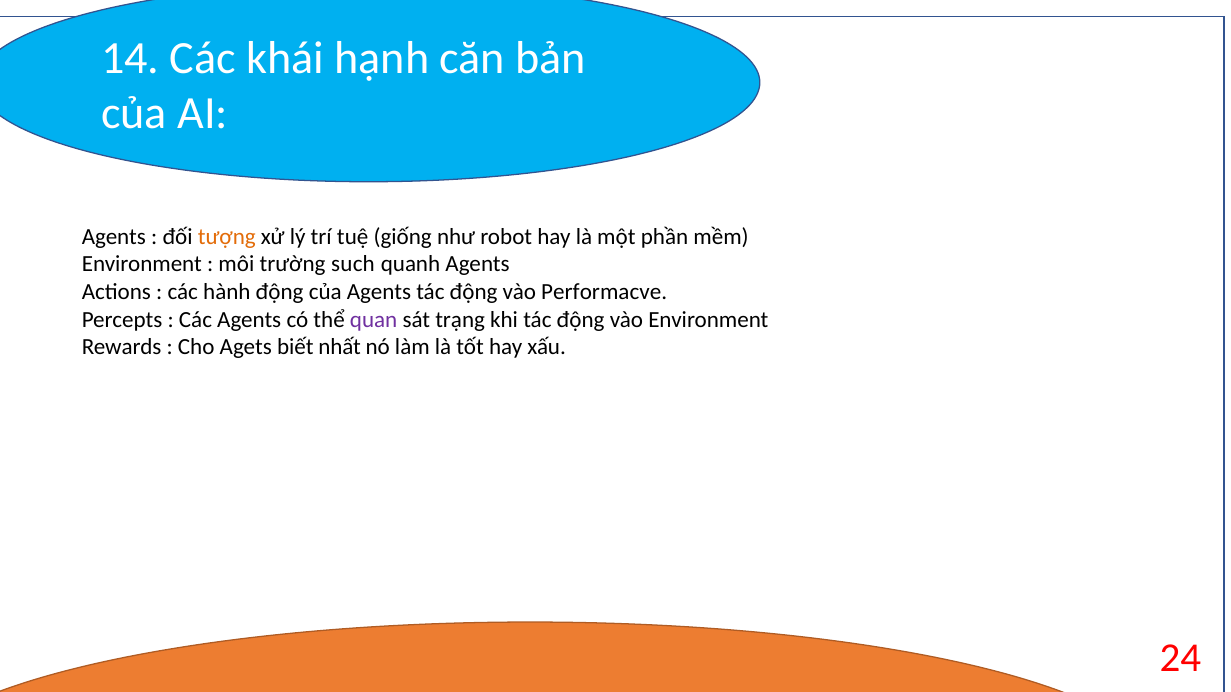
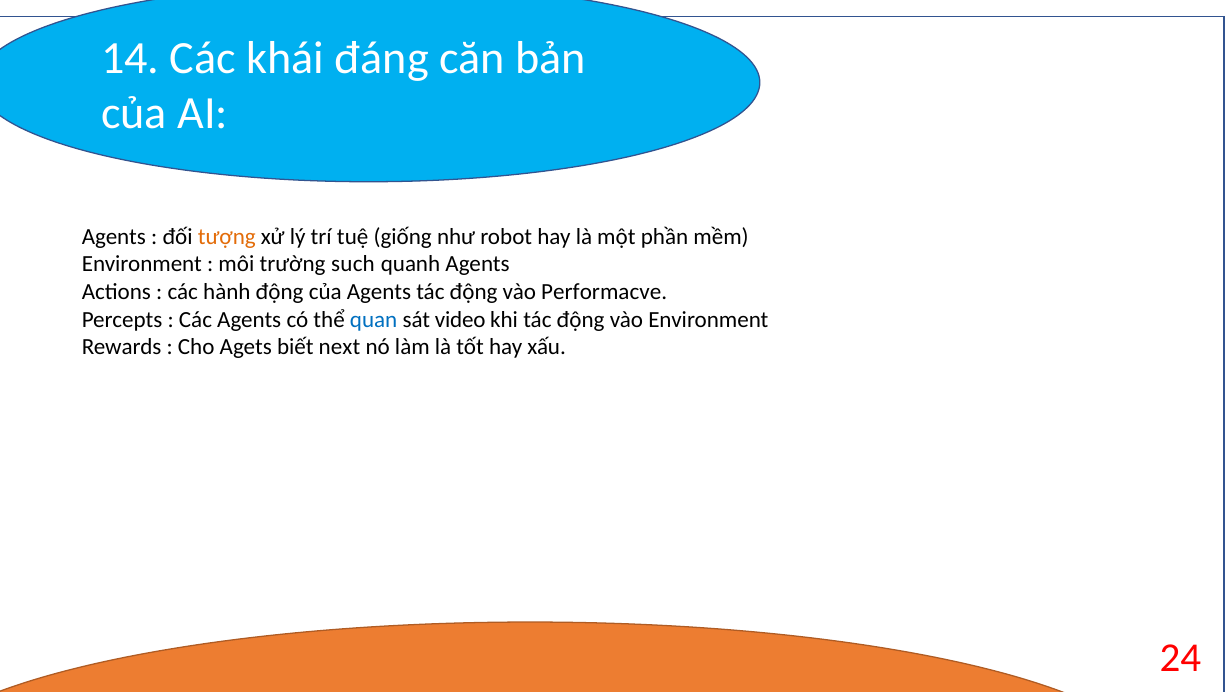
hạnh: hạnh -> đáng
quan colour: purple -> blue
trạng: trạng -> video
nhất: nhất -> next
